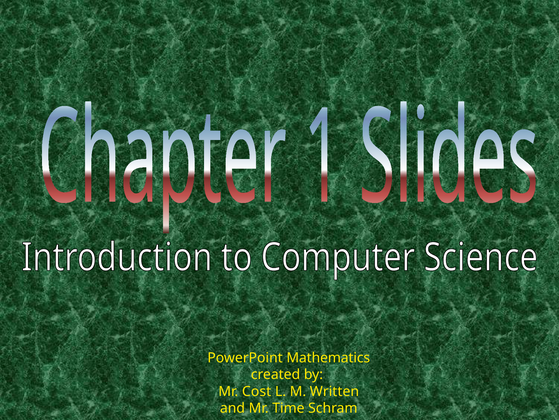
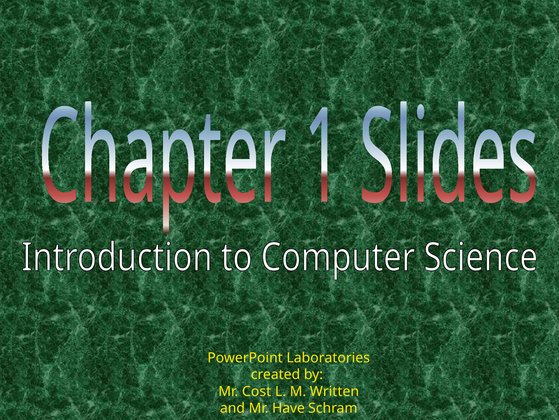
Mathematics: Mathematics -> Laboratories
Time: Time -> Have
